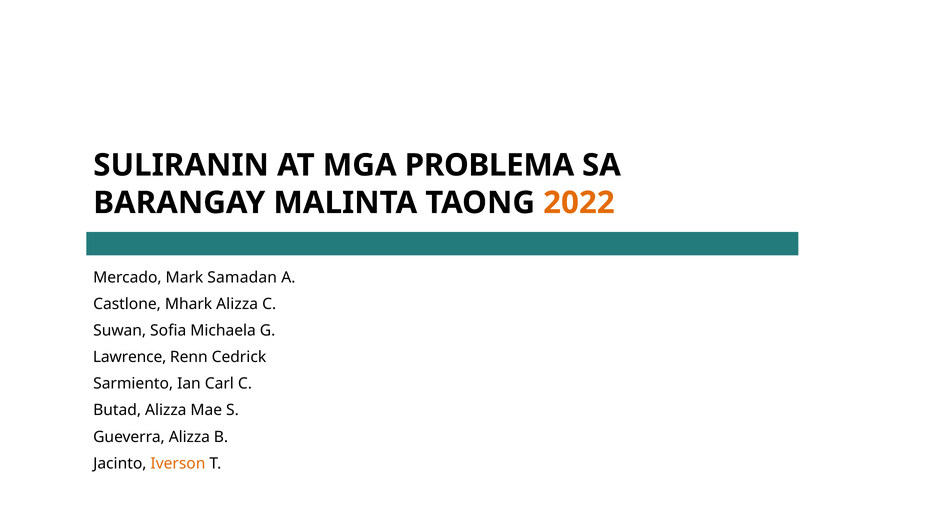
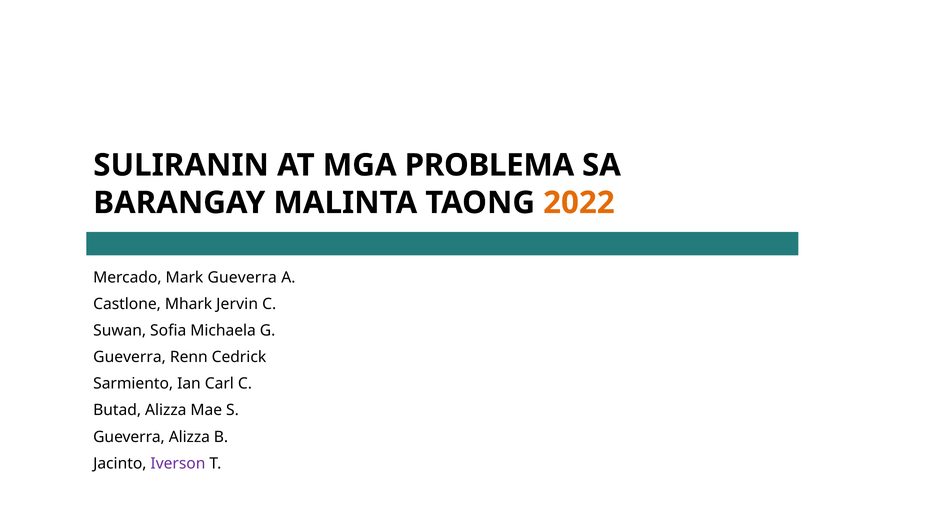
Mark Samadan: Samadan -> Gueverra
Mhark Alizza: Alizza -> Jervin
Lawrence at (130, 357): Lawrence -> Gueverra
Iverson colour: orange -> purple
